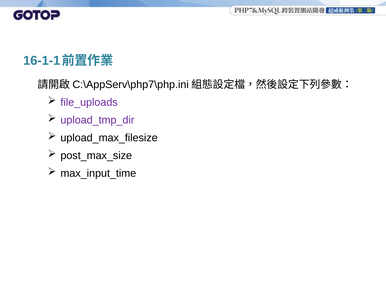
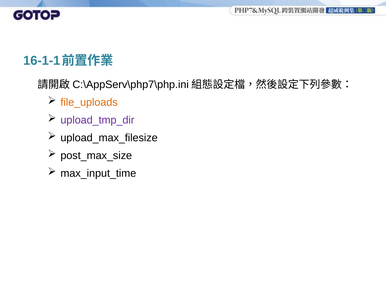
file_uploads colour: purple -> orange
